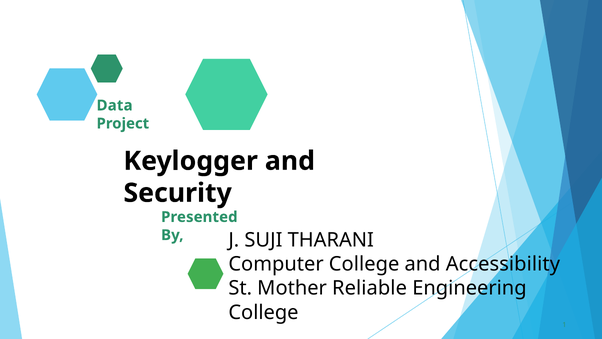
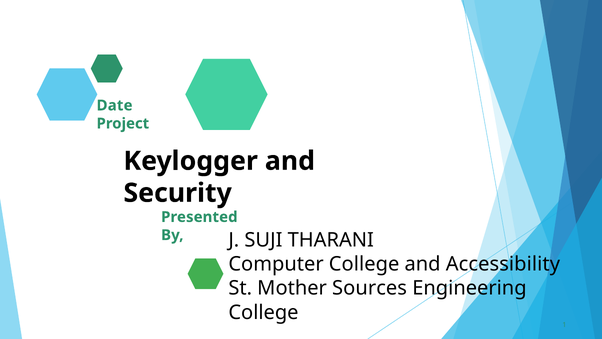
Data: Data -> Date
Reliable: Reliable -> Sources
